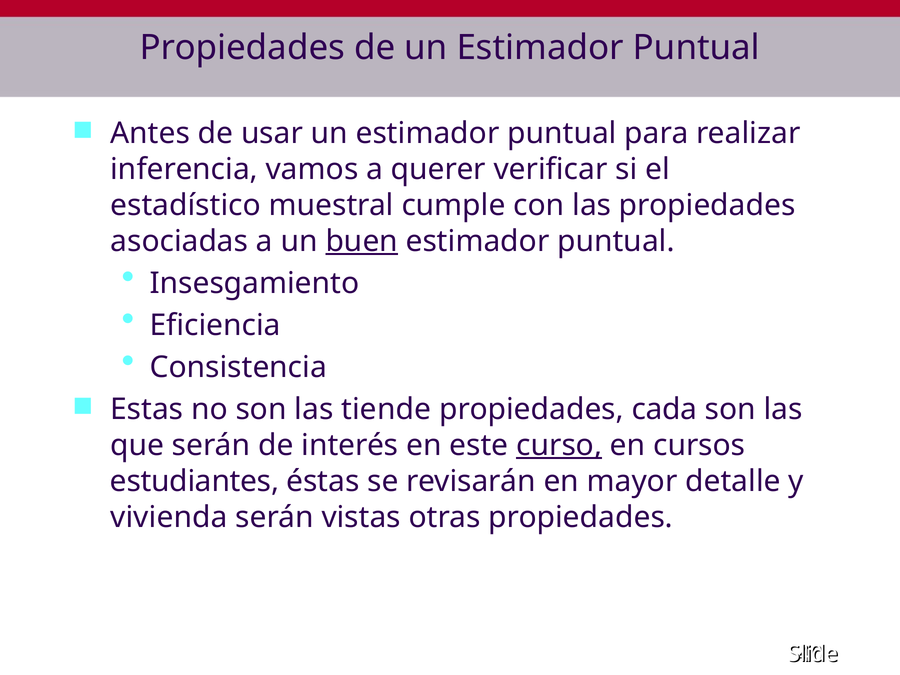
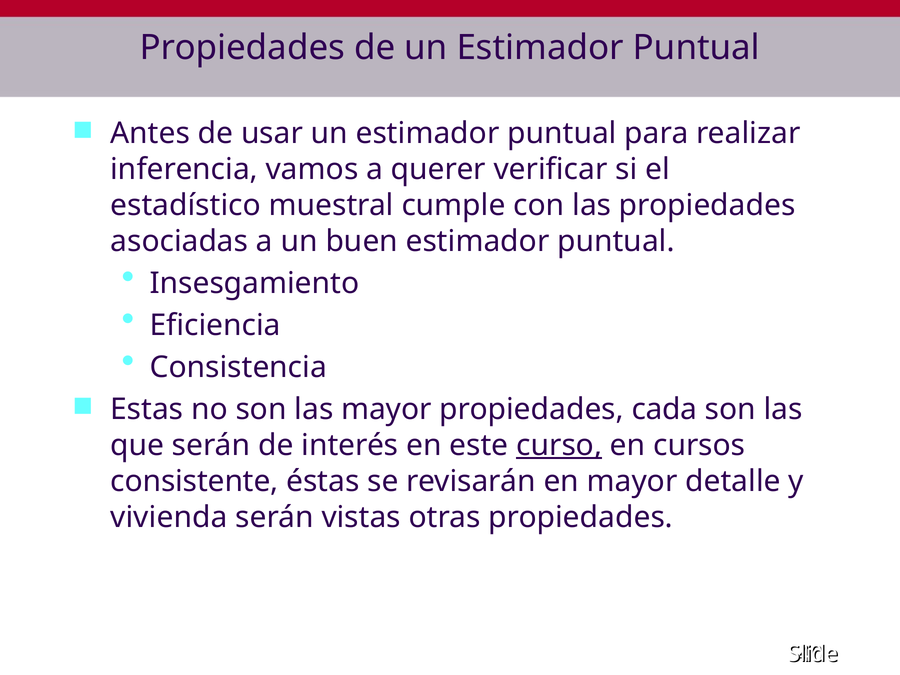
buen underline: present -> none
las tiende: tiende -> mayor
estudiantes: estudiantes -> consistente
